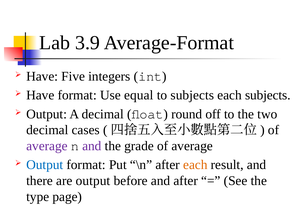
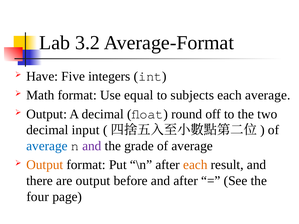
3.9: 3.9 -> 3.2
Have at (40, 95): Have -> Math
each subjects: subjects -> average
cases: cases -> input
average at (47, 146) colour: purple -> blue
Output at (45, 165) colour: blue -> orange
type: type -> four
